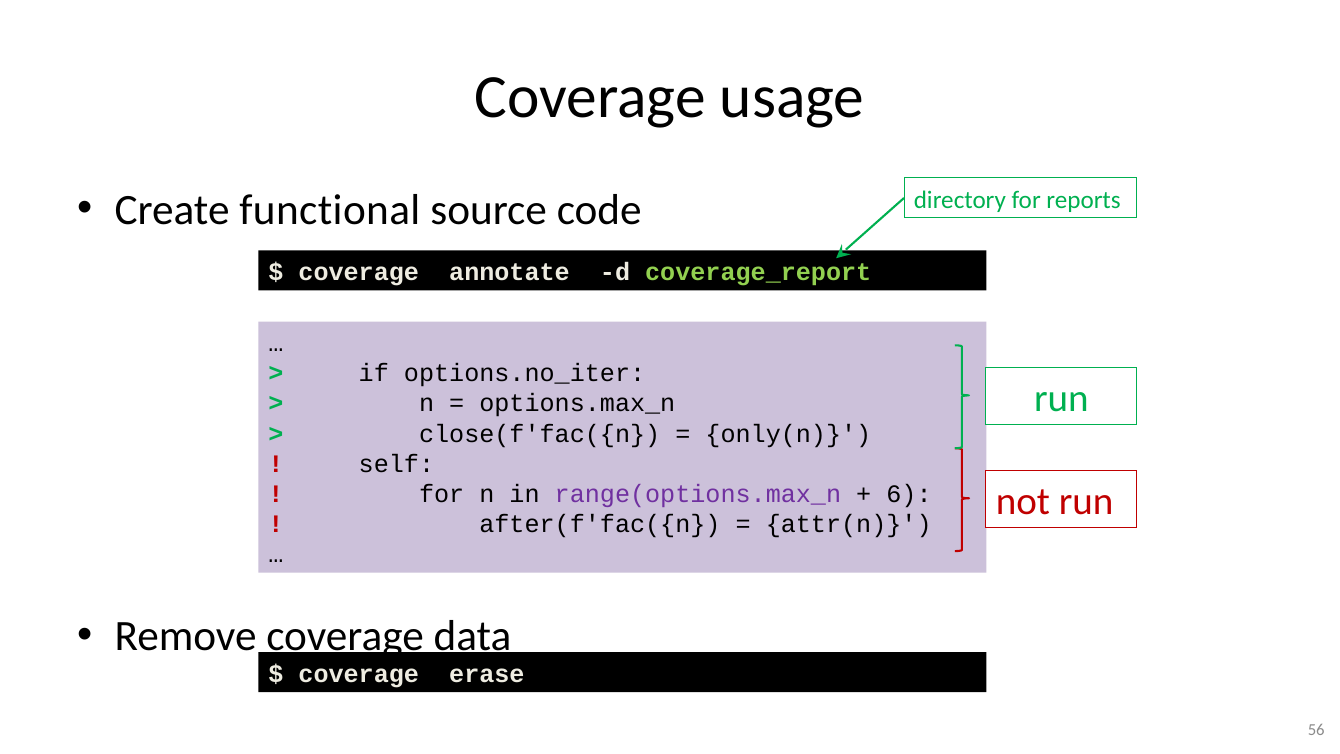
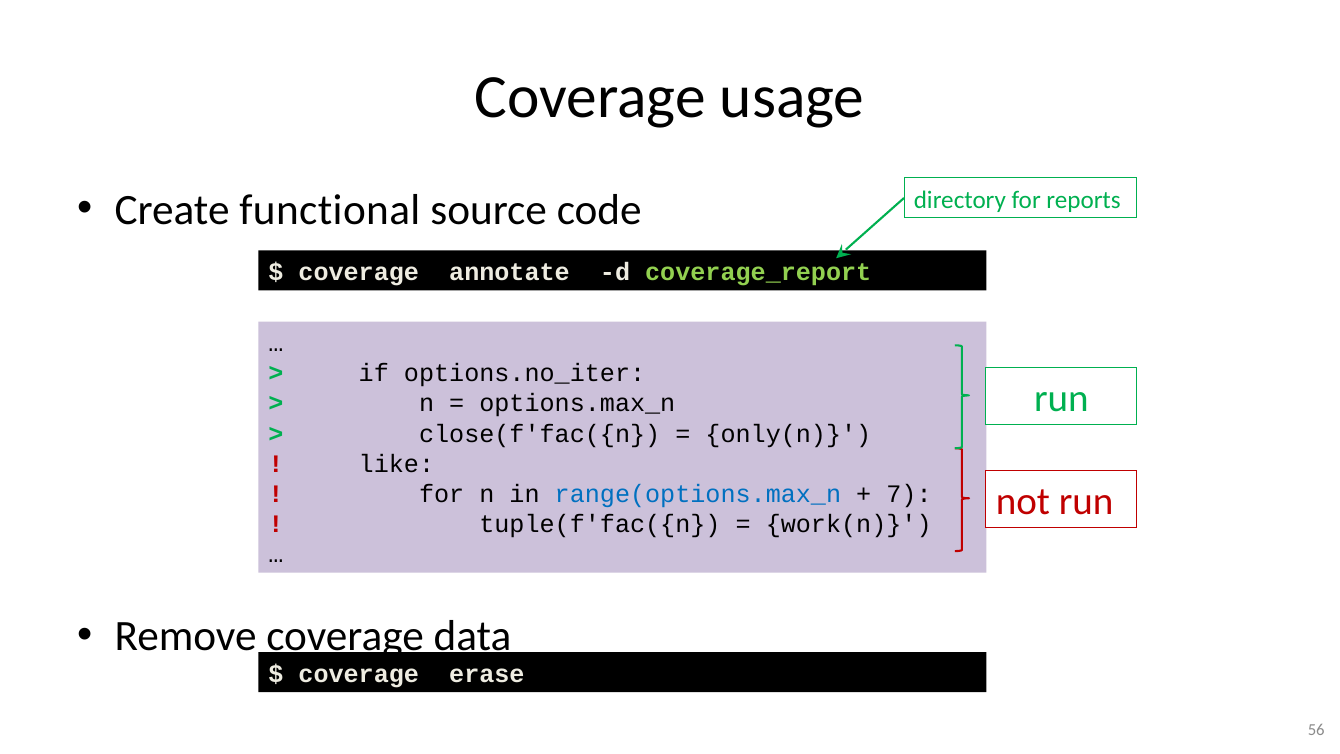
self: self -> like
range(options.max_n colour: purple -> blue
6: 6 -> 7
after(f'fac({n: after(f'fac({n -> tuple(f'fac({n
attr(n: attr(n -> work(n
